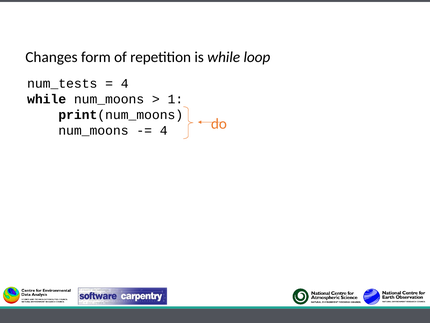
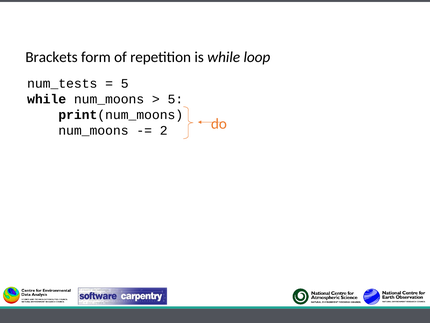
Changes: Changes -> Brackets
4 at (125, 83): 4 -> 5
1 at (175, 99): 1 -> 5
4 at (164, 130): 4 -> 2
